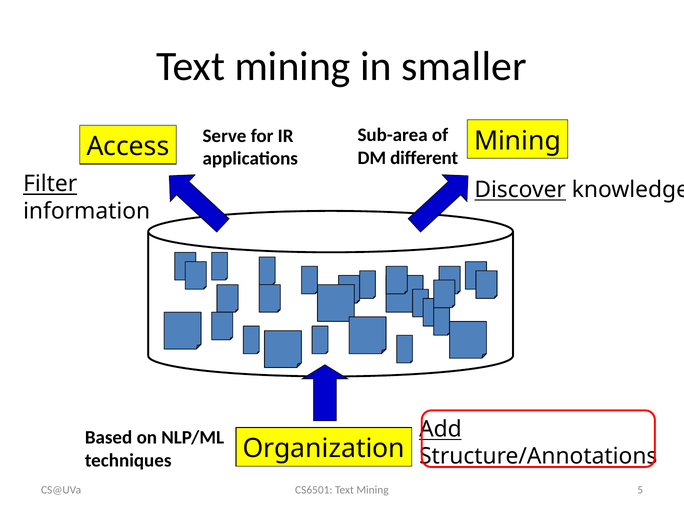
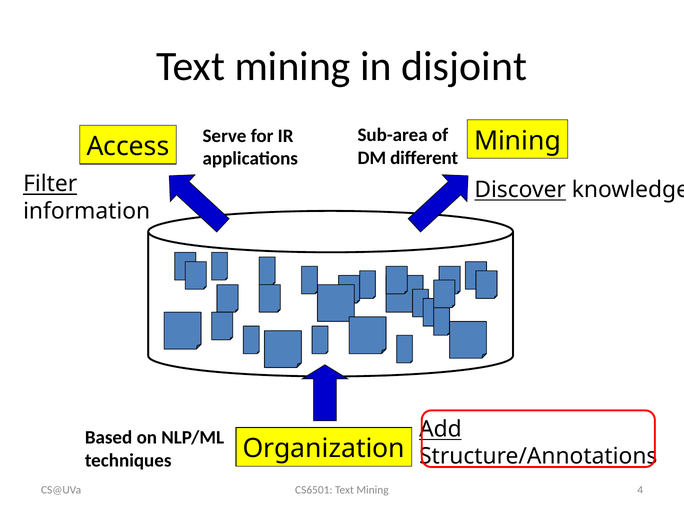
smaller: smaller -> disjoint
5: 5 -> 4
